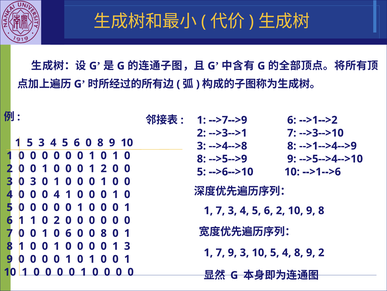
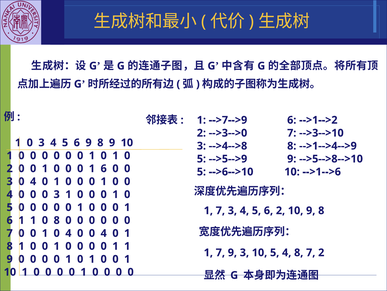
-->3-->1: -->3-->1 -> -->3-->0
5 at (30, 142): 5 -> 0
5 6 0: 0 -> 9
8 at (201, 158): 8 -> 5
-->5-->4-->10: -->5-->4-->10 -> -->5-->8-->10
2 at (104, 168): 2 -> 6
3 0 3: 3 -> 4
0 0 0 4: 4 -> 3
1 1 0 2: 2 -> 8
1 0 6: 6 -> 4
8 at (104, 233): 8 -> 4
0 1 3: 3 -> 1
4 8 9: 9 -> 7
